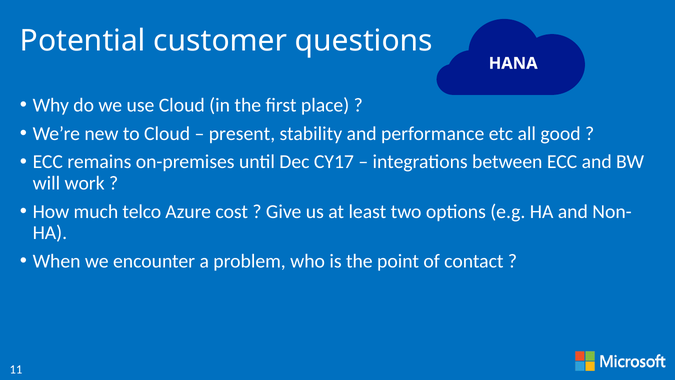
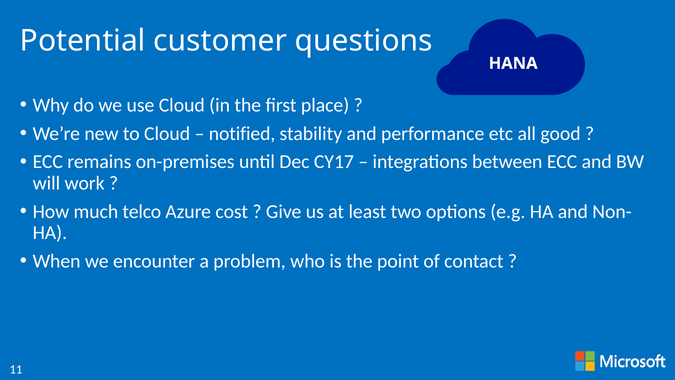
present: present -> notified
